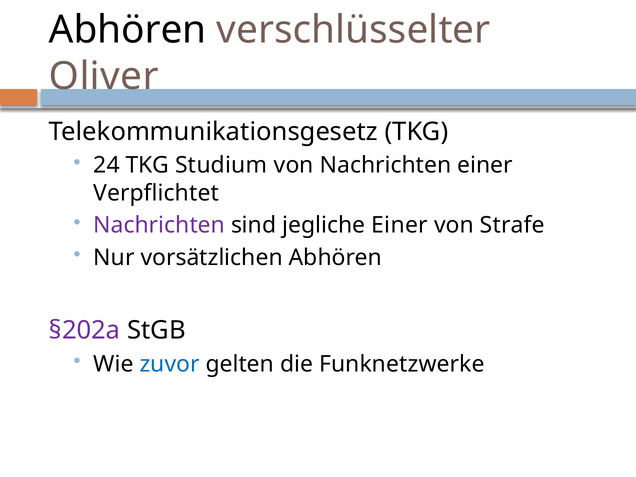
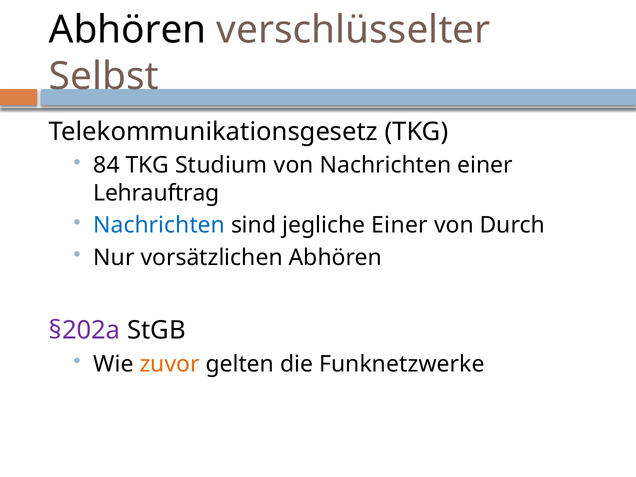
Oliver: Oliver -> Selbst
24: 24 -> 84
Verpflichtet: Verpflichtet -> Lehrauftrag
Nachrichten at (159, 225) colour: purple -> blue
Strafe: Strafe -> Durch
zuvor colour: blue -> orange
